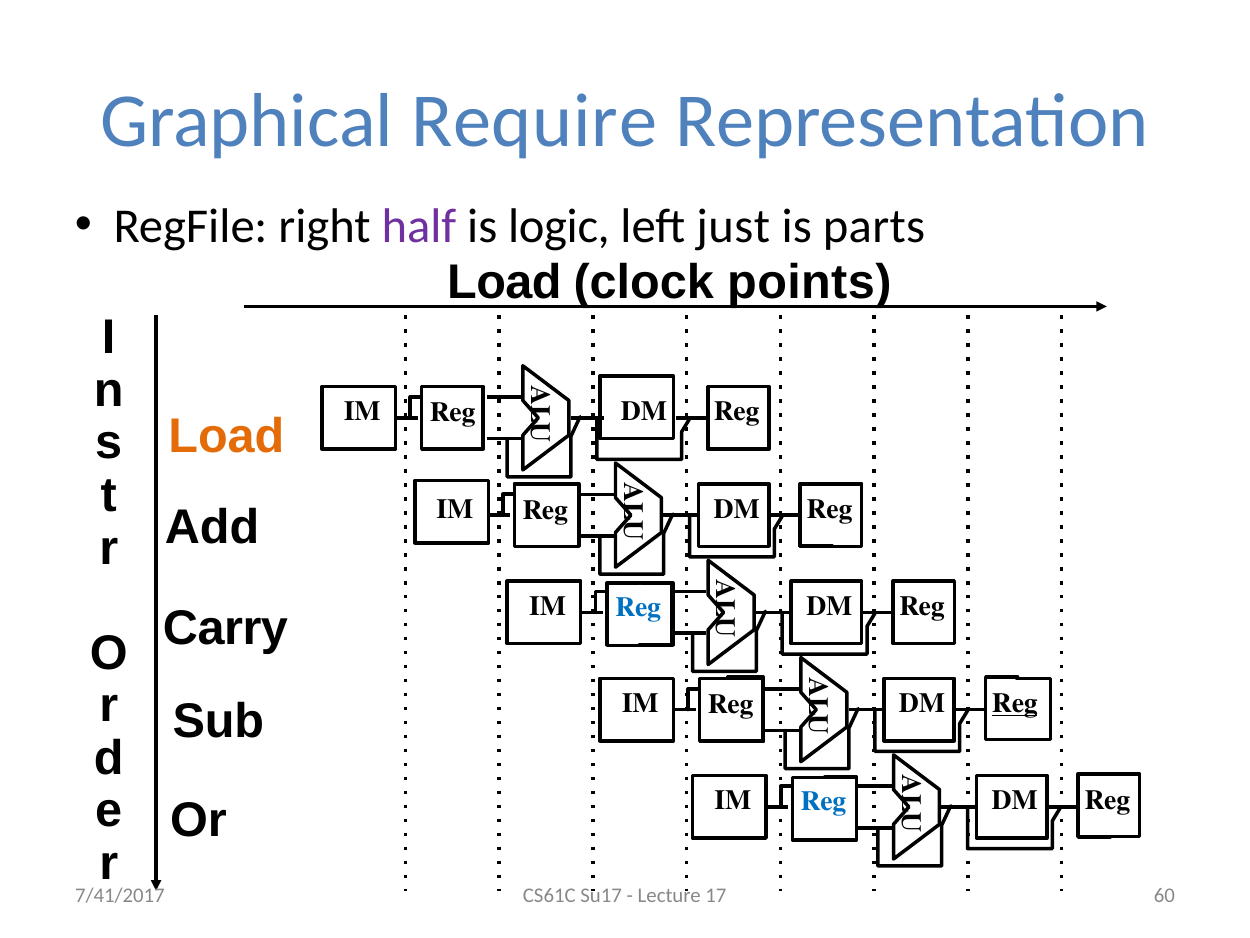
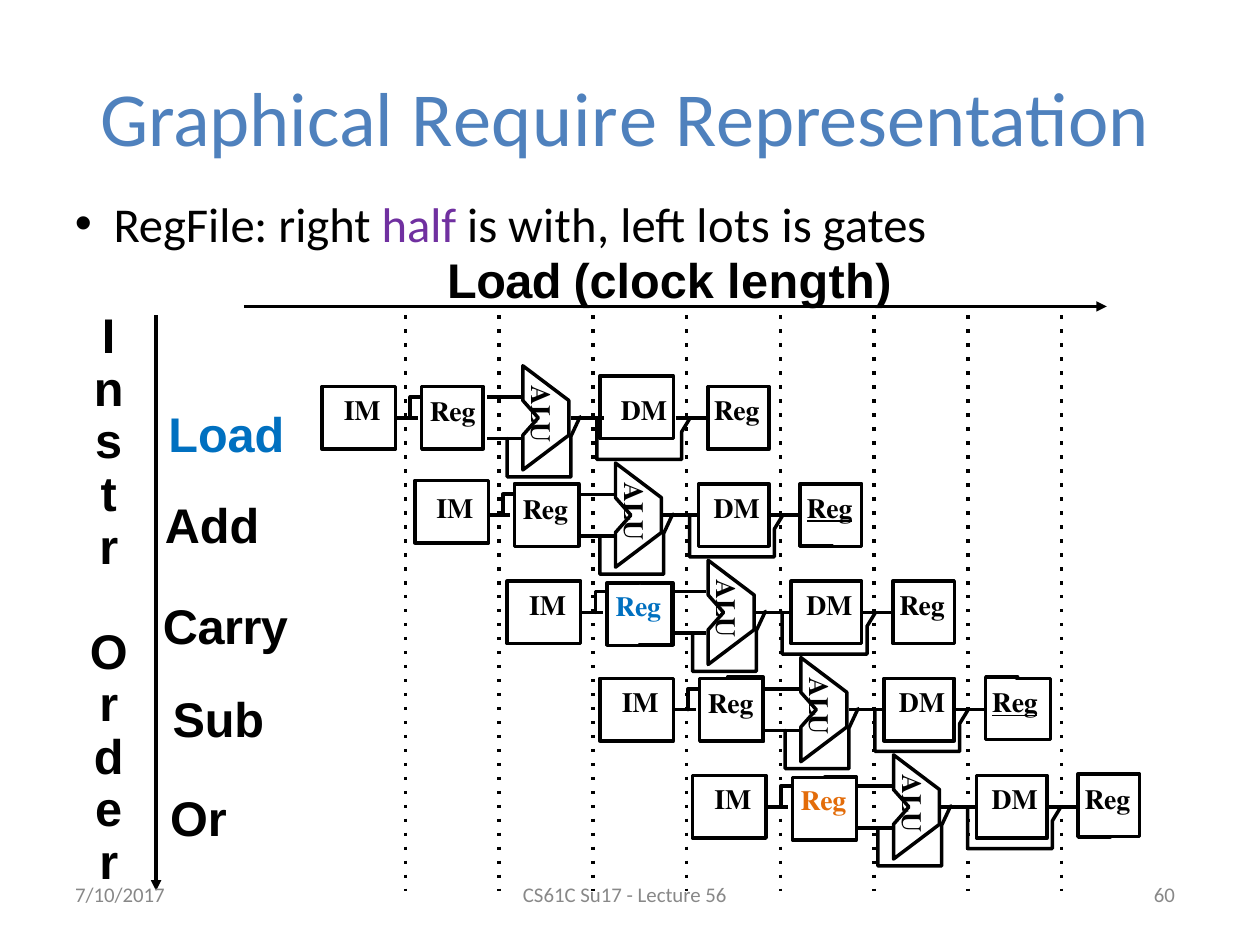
logic: logic -> with
just: just -> lots
parts: parts -> gates
points: points -> length
Load at (226, 437) colour: orange -> blue
Reg at (830, 509) underline: none -> present
Reg at (823, 801) colour: blue -> orange
7/41/2017: 7/41/2017 -> 7/10/2017
17: 17 -> 56
